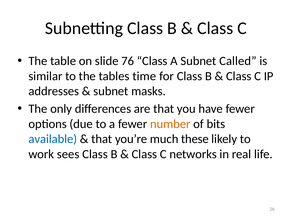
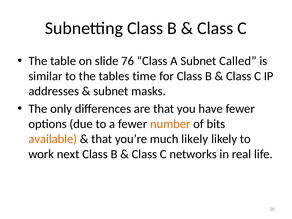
available colour: blue -> orange
much these: these -> likely
sees: sees -> next
